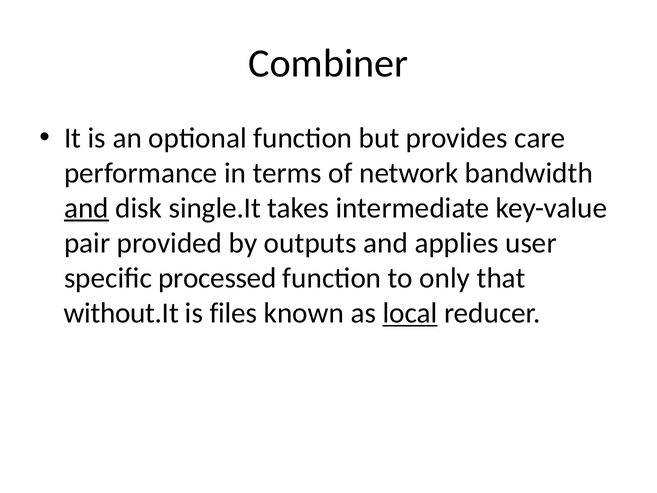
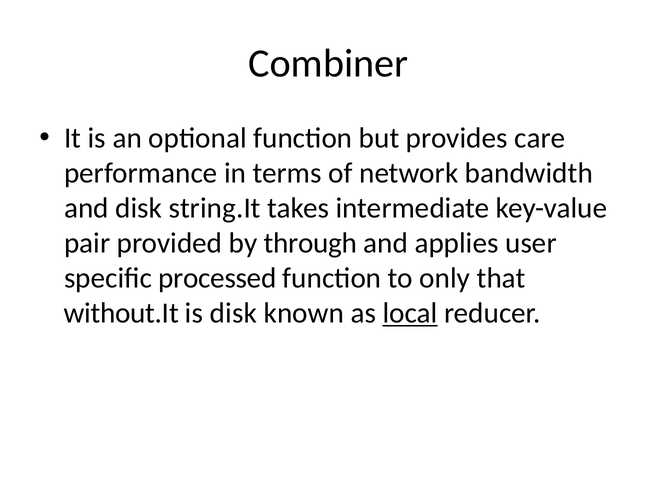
and at (86, 208) underline: present -> none
single.It: single.It -> string.It
outputs: outputs -> through
is files: files -> disk
